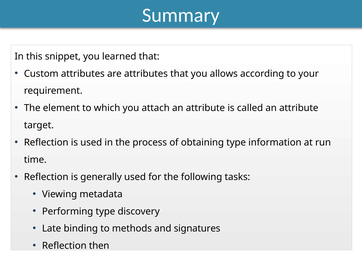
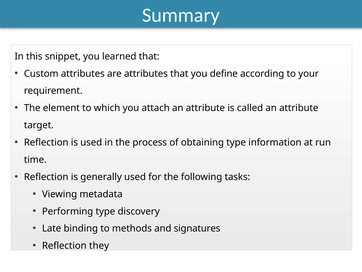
allows: allows -> define
then: then -> they
